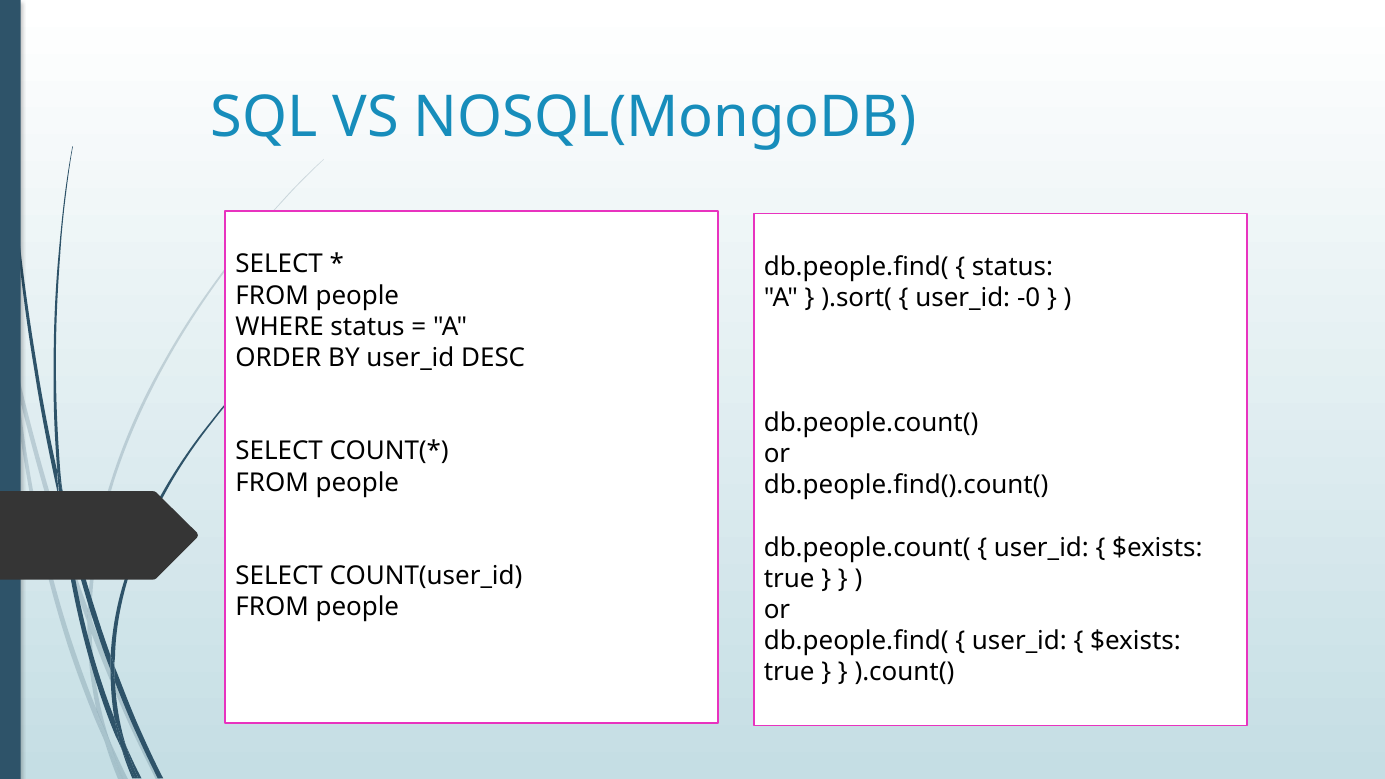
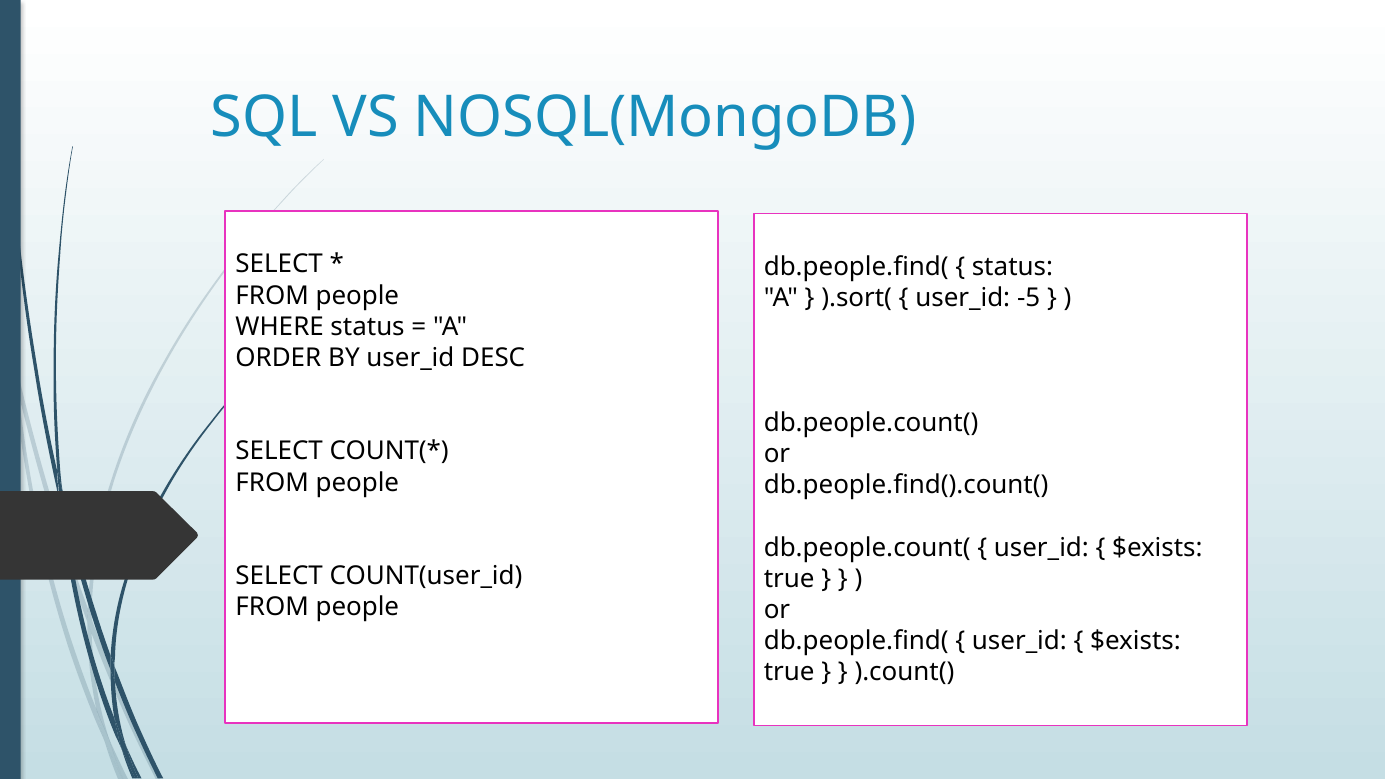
-0: -0 -> -5
